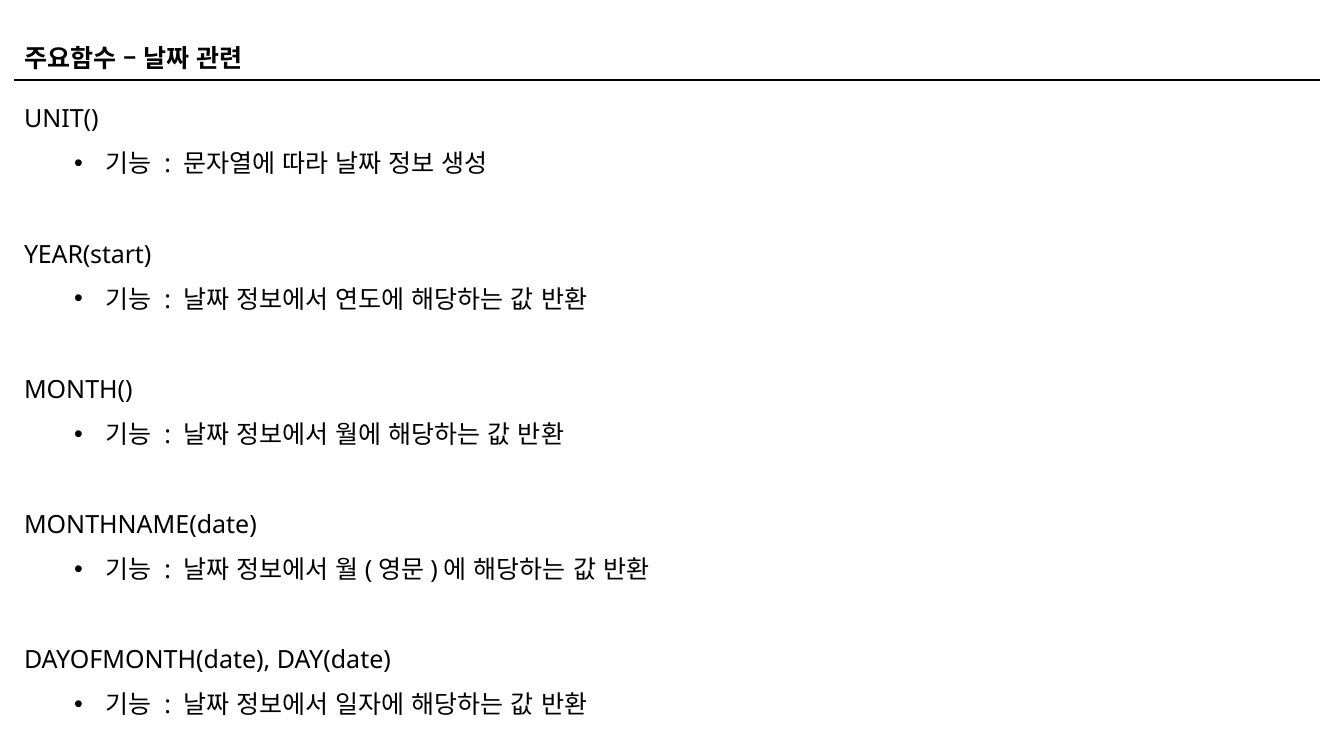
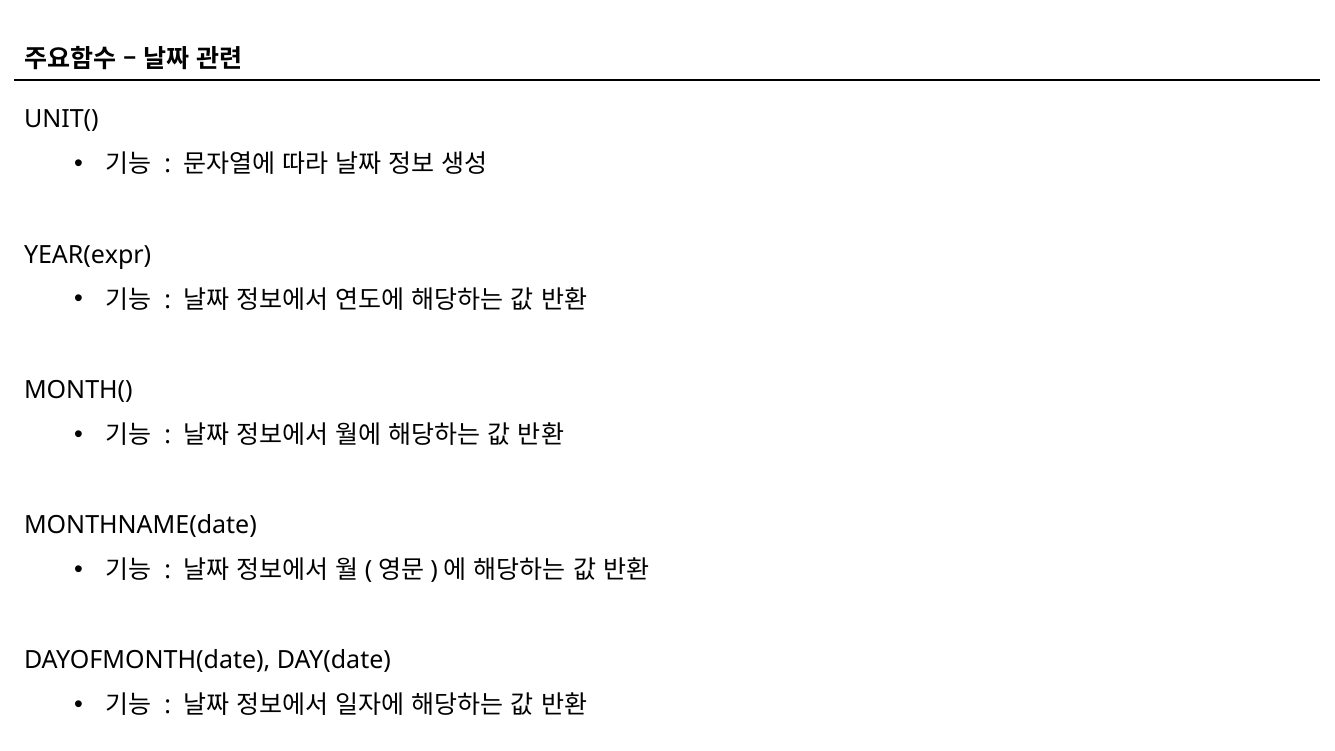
YEAR(start: YEAR(start -> YEAR(expr
